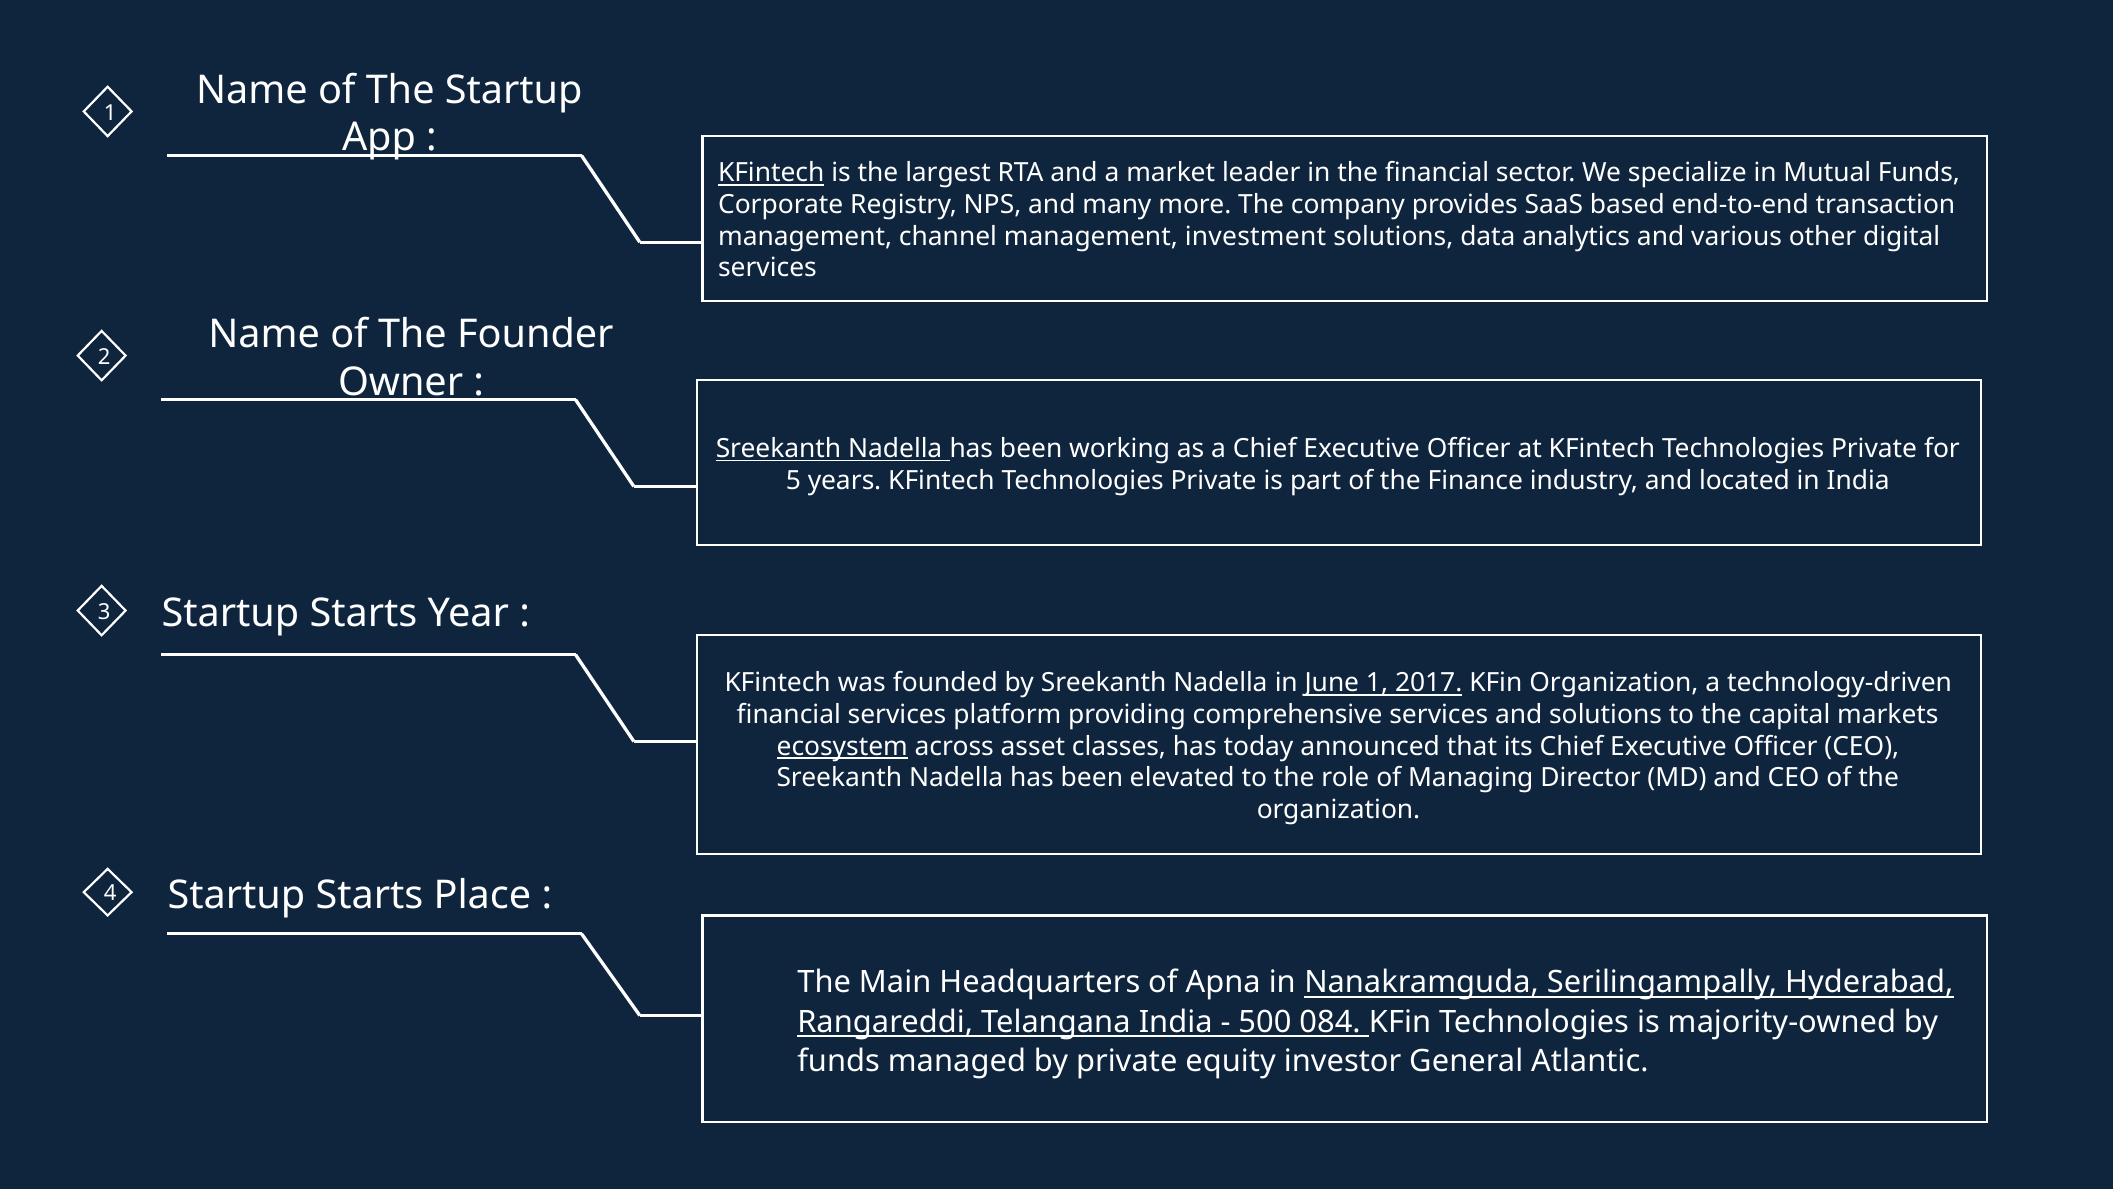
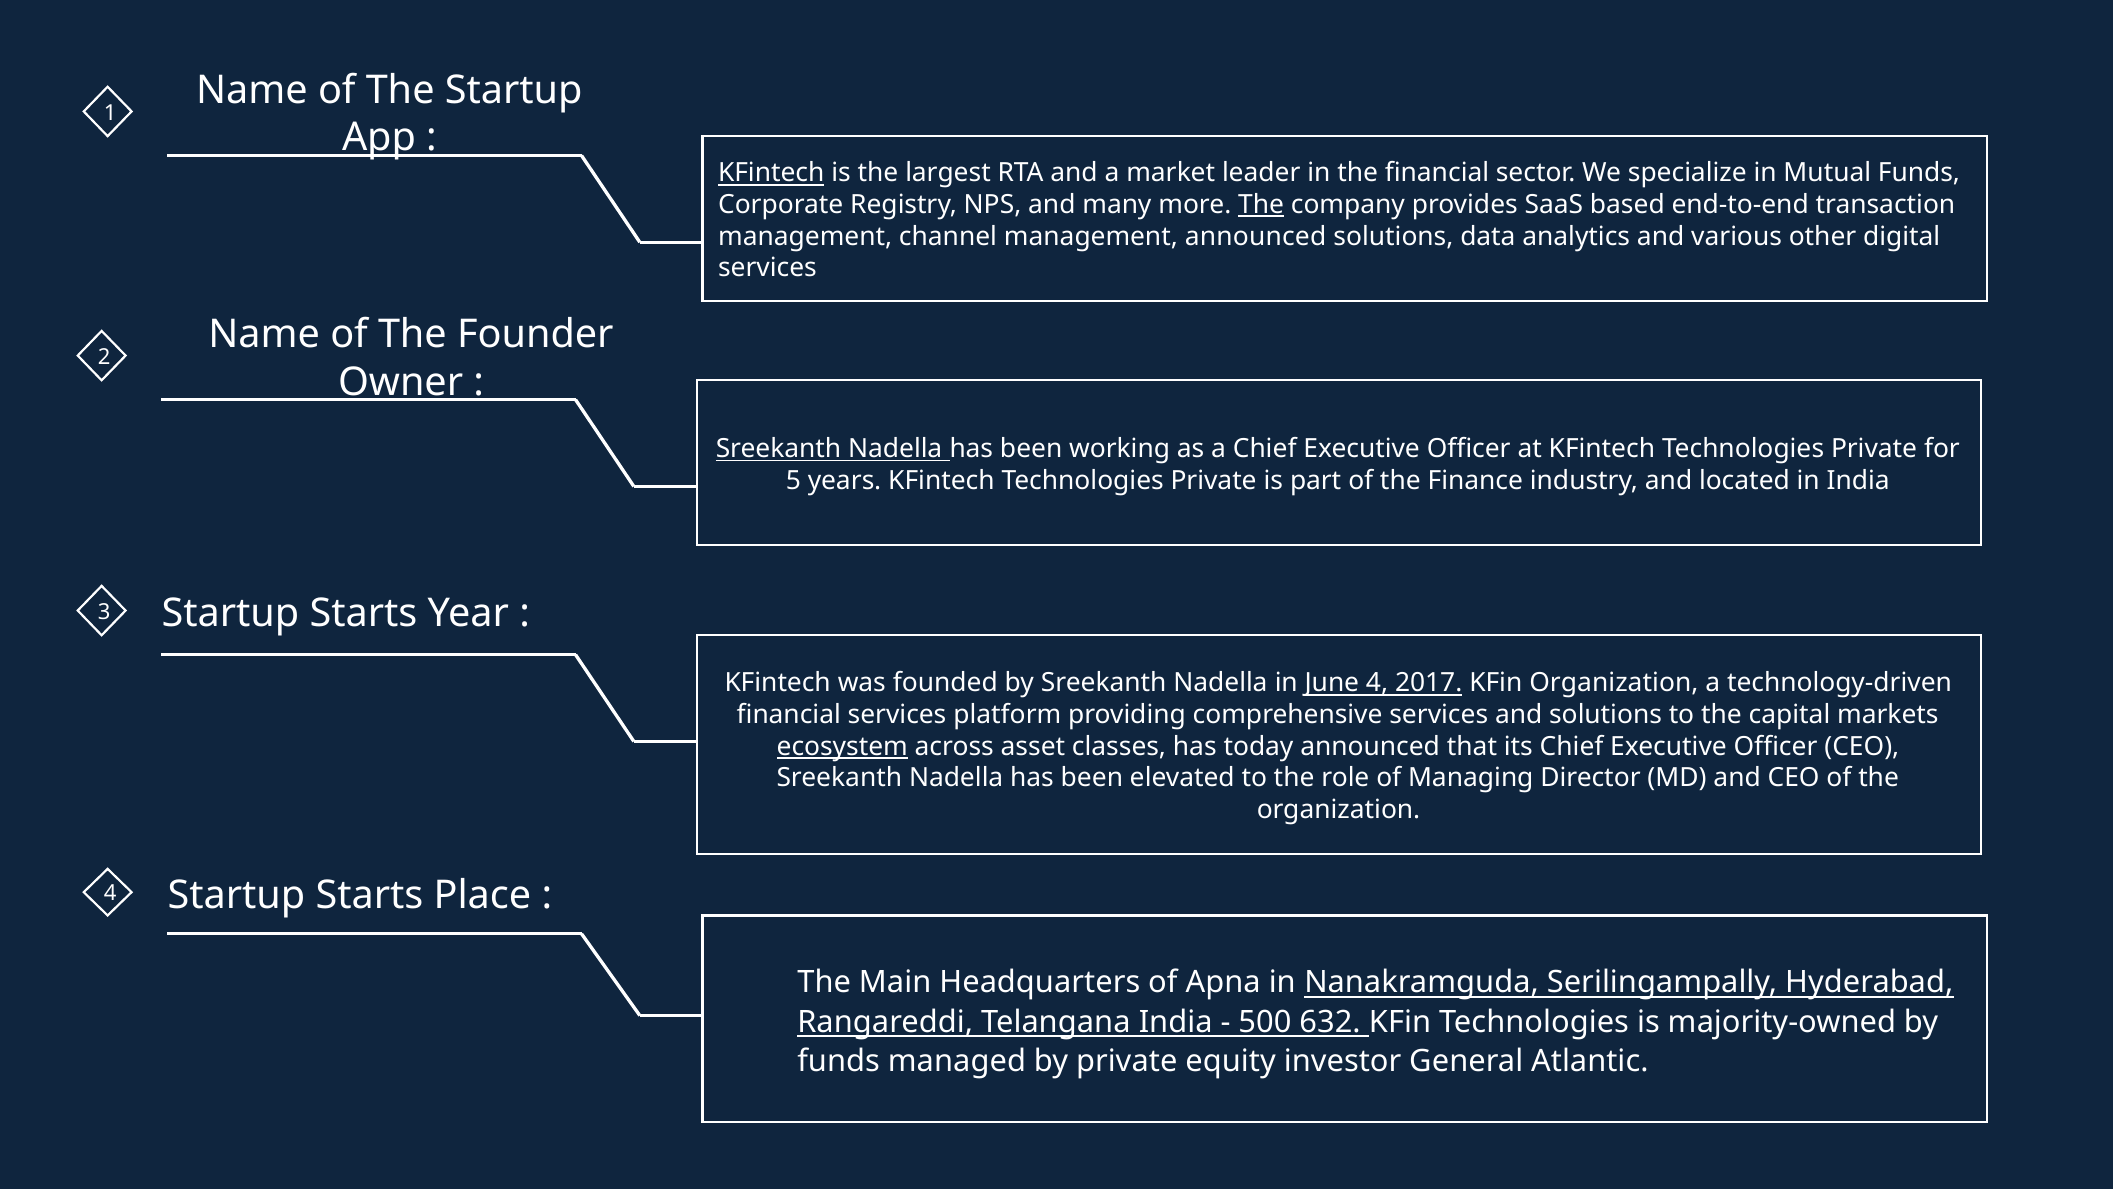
The at (1261, 205) underline: none -> present
management investment: investment -> announced
June 1: 1 -> 4
084: 084 -> 632
